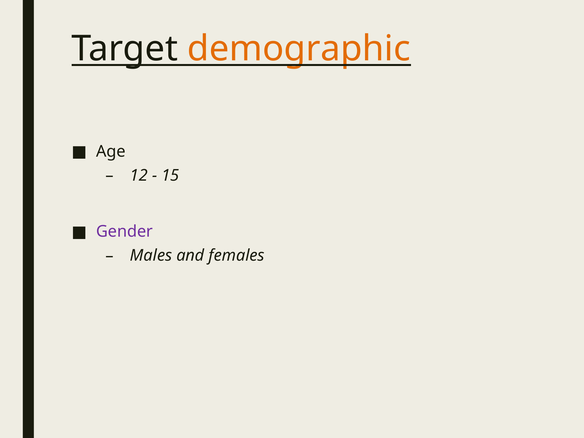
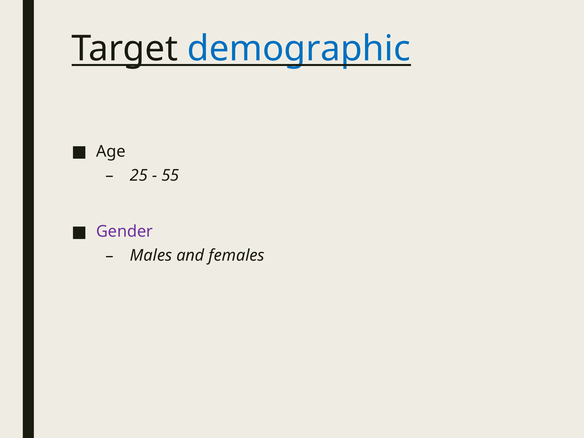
demographic colour: orange -> blue
12: 12 -> 25
15: 15 -> 55
